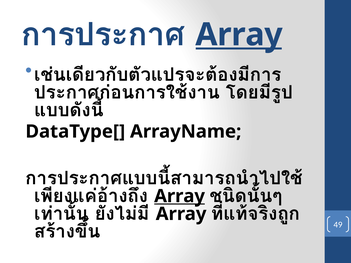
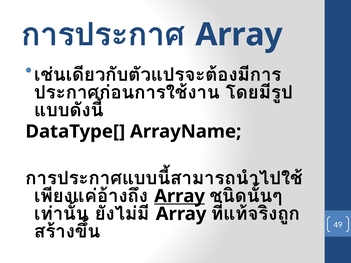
Array at (239, 35) underline: present -> none
